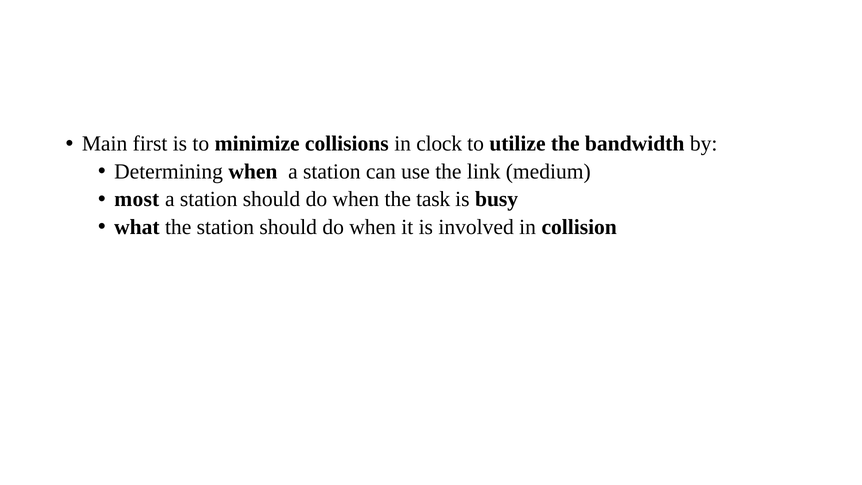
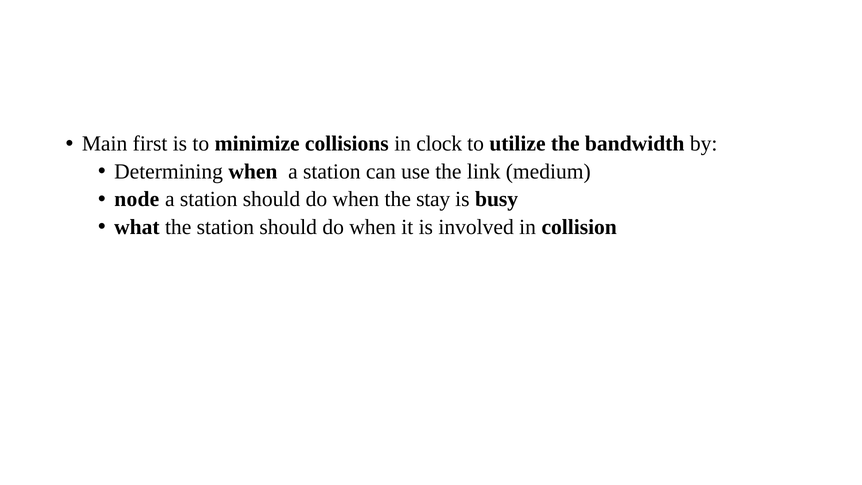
most: most -> node
task: task -> stay
